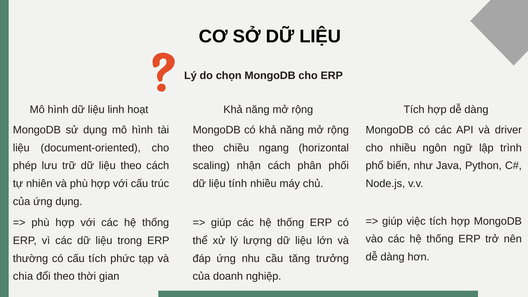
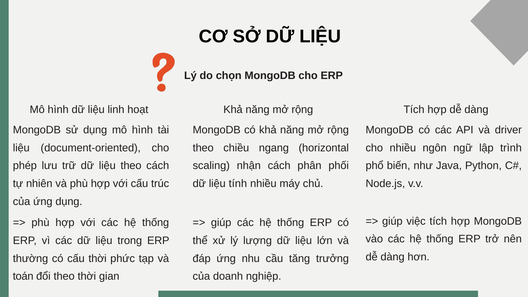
cấu tích: tích -> thời
chia: chia -> toán
